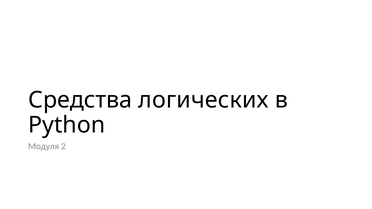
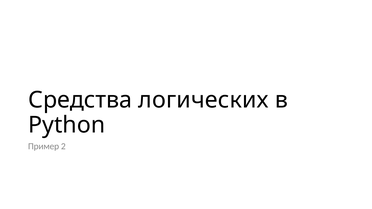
Модуля: Модуля -> Пример
